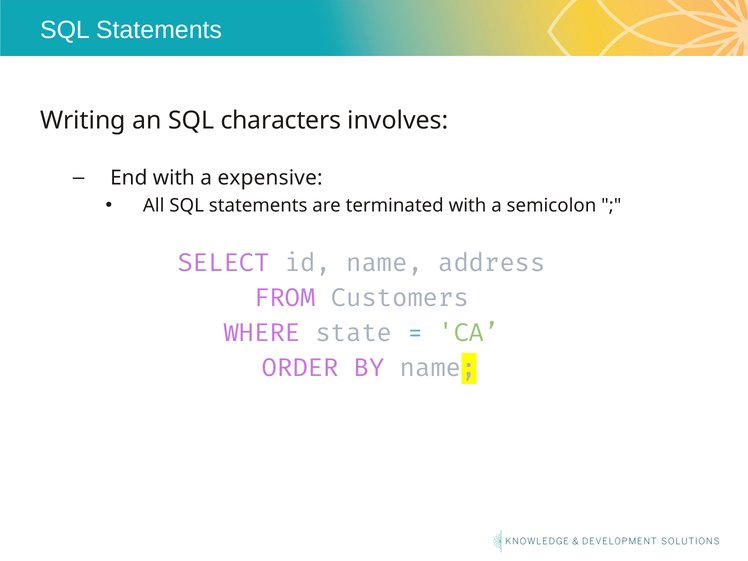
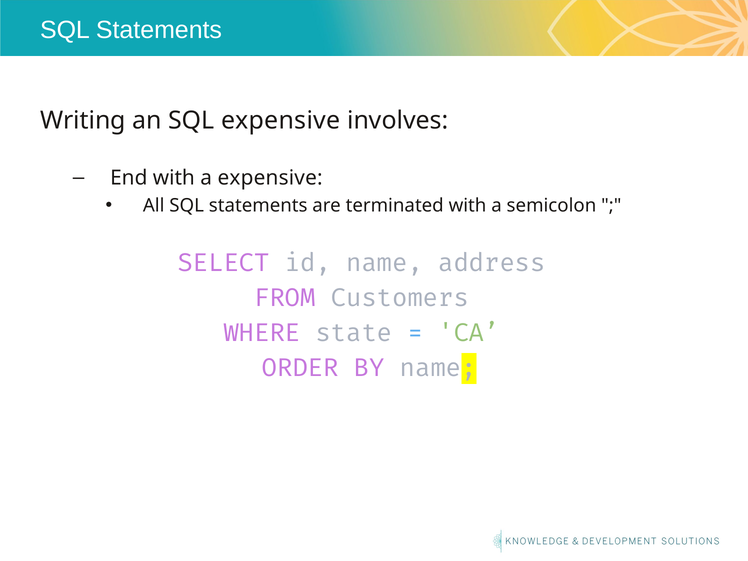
SQL characters: characters -> expensive
